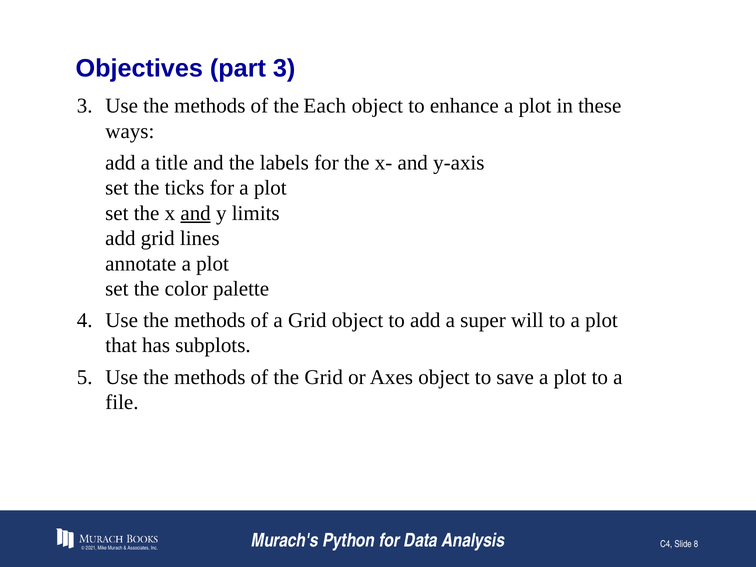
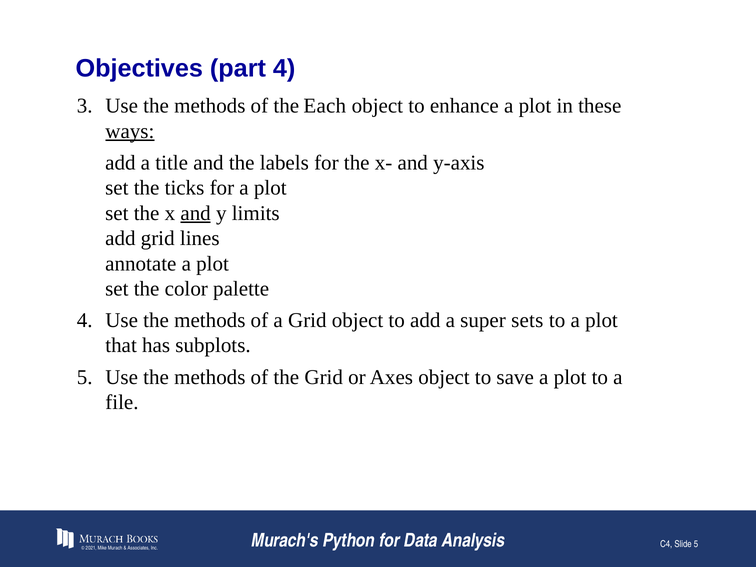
part 3: 3 -> 4
ways underline: none -> present
will: will -> sets
Slide 8: 8 -> 5
